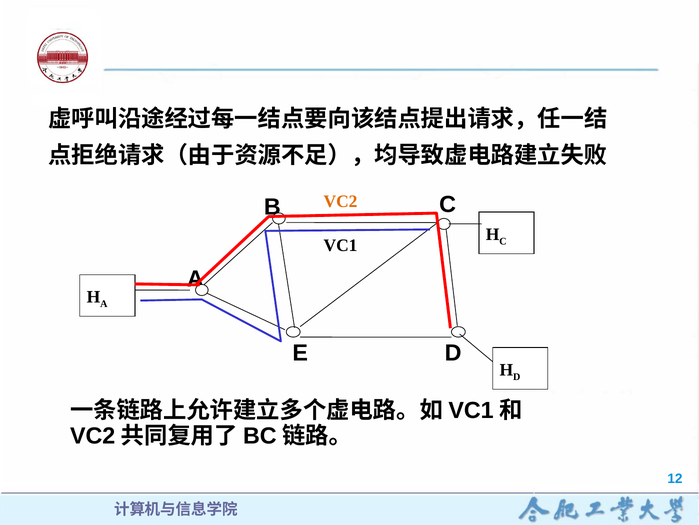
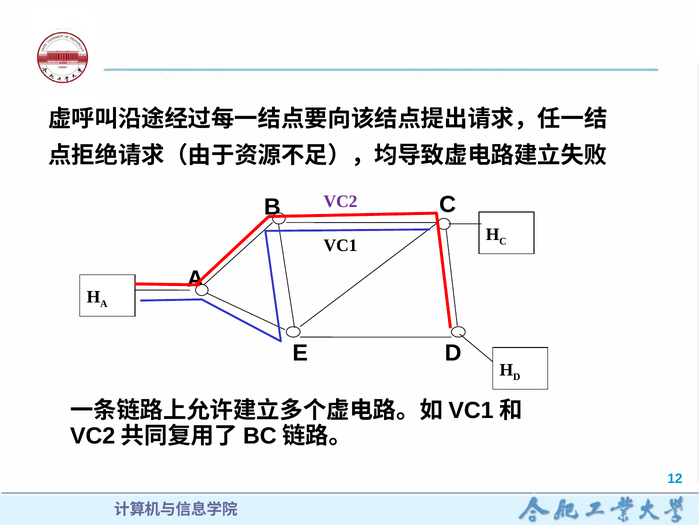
VC2 colour: orange -> purple
